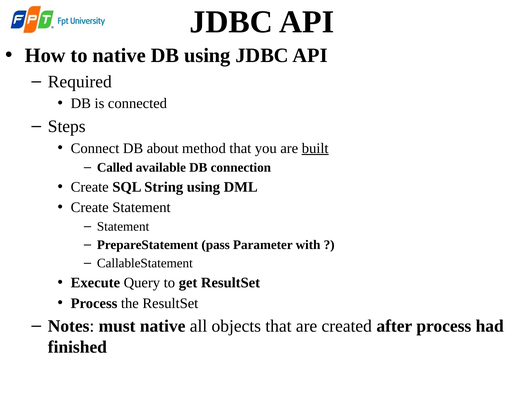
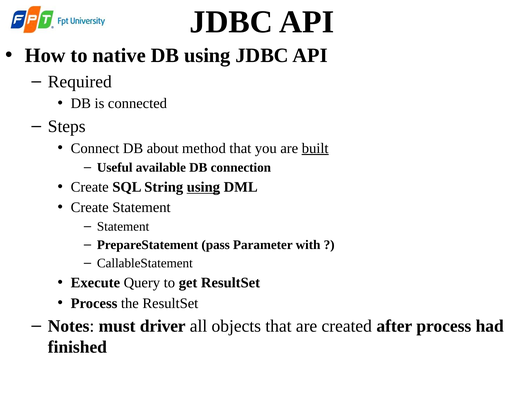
Called: Called -> Useful
using at (203, 187) underline: none -> present
must native: native -> driver
